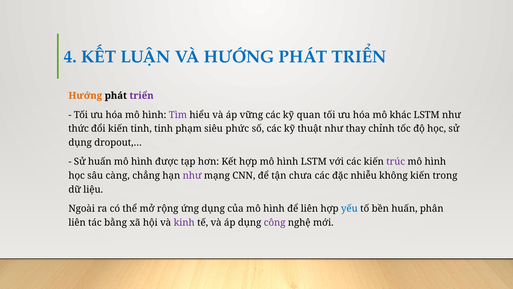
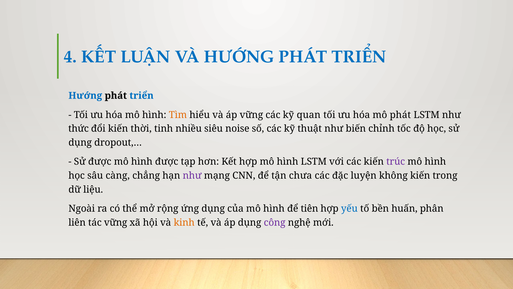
Hướng at (85, 95) colour: orange -> blue
triển at (142, 95) colour: purple -> blue
Tìm colour: purple -> orange
mô khác: khác -> phát
kiến tinh: tinh -> thời
phạm: phạm -> nhiều
phức: phức -> noise
thay: thay -> biến
Sử huấn: huấn -> được
nhiễu: nhiễu -> luyện
để liên: liên -> tiên
tác bằng: bằng -> vững
kinh colour: purple -> orange
